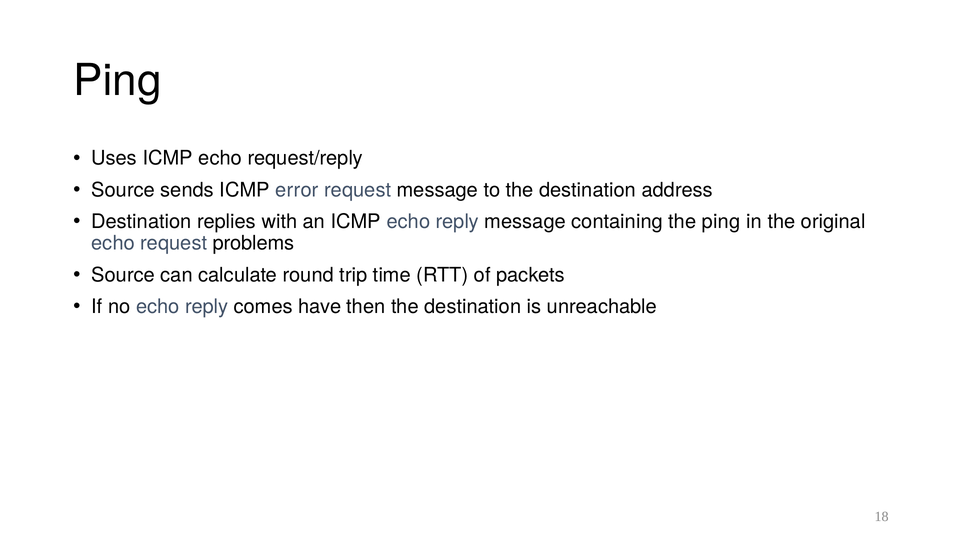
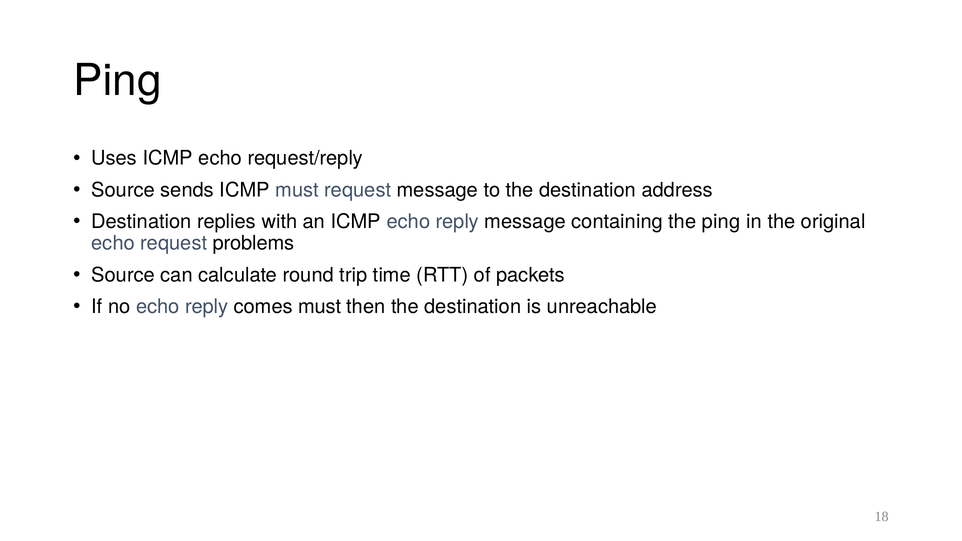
ICMP error: error -> must
comes have: have -> must
